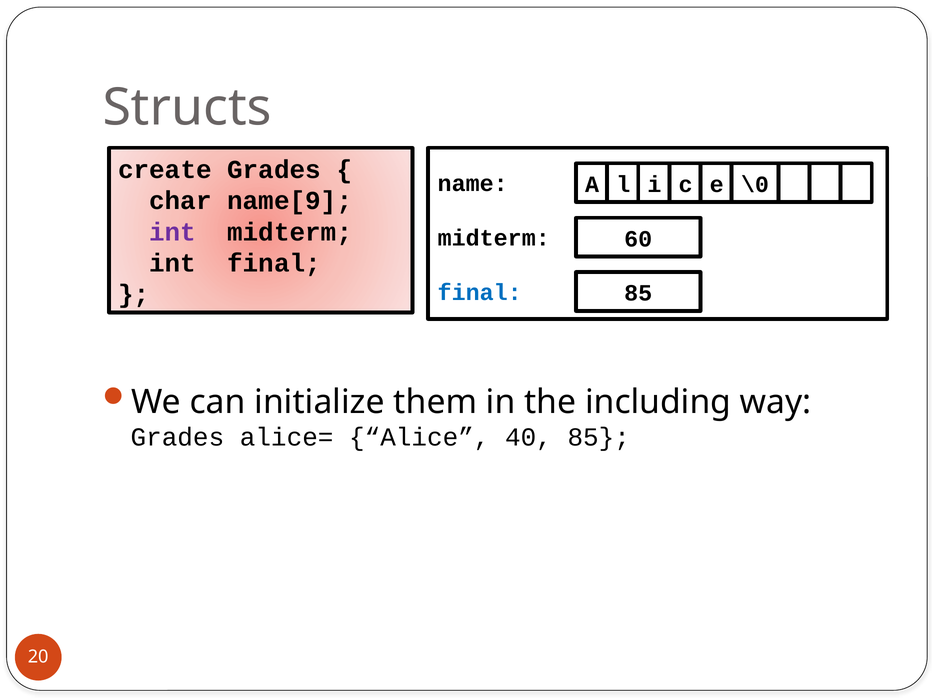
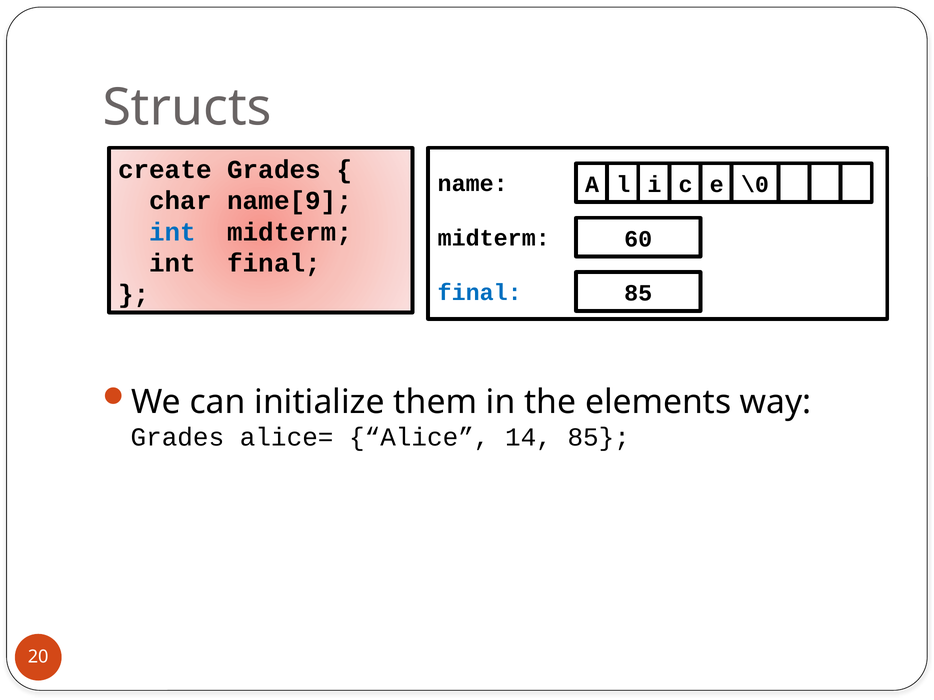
int at (173, 232) colour: purple -> blue
including: including -> elements
40: 40 -> 14
